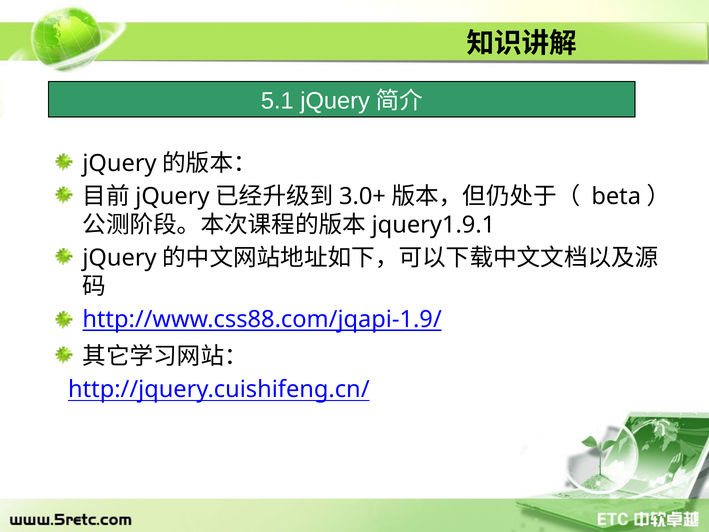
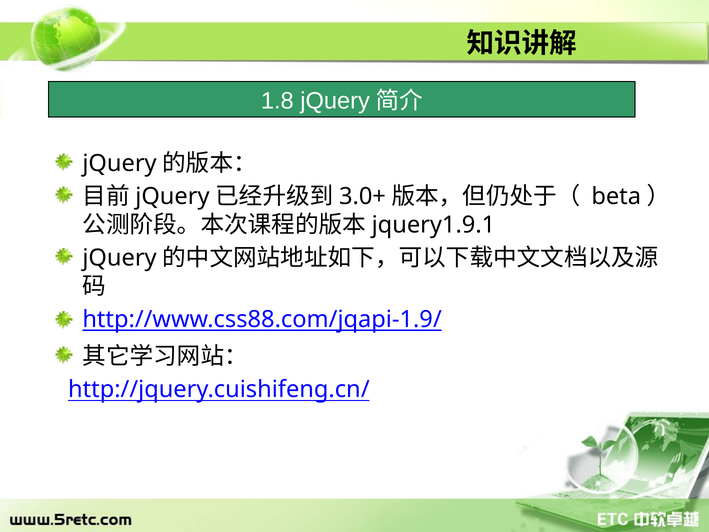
5.1: 5.1 -> 1.8
